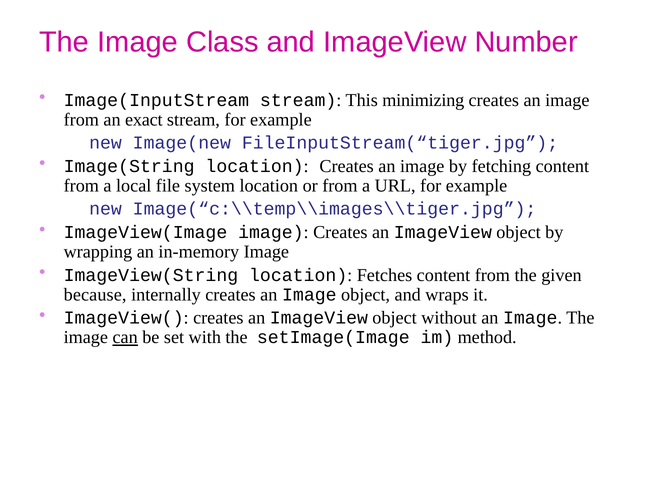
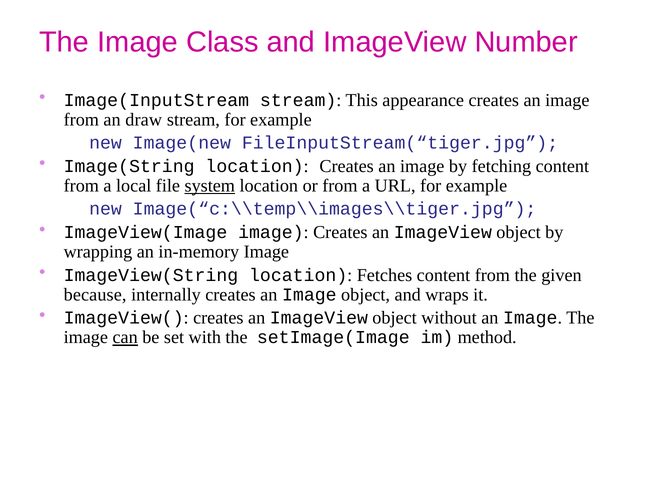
minimizing: minimizing -> appearance
exact: exact -> draw
system underline: none -> present
